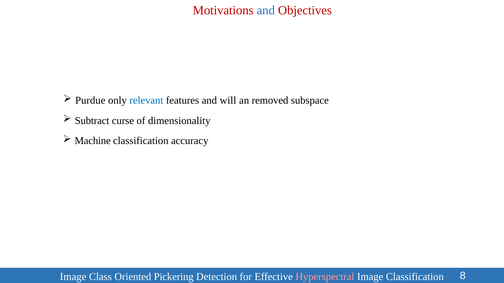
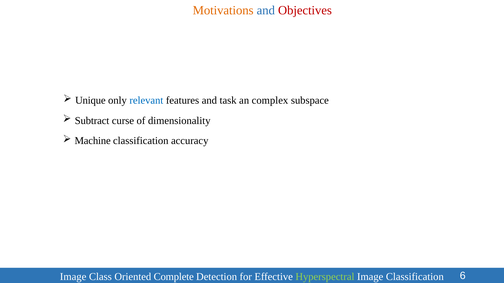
Motivations colour: red -> orange
Purdue: Purdue -> Unique
will: will -> task
removed: removed -> complex
Pickering: Pickering -> Complete
Hyperspectral colour: pink -> light green
8: 8 -> 6
